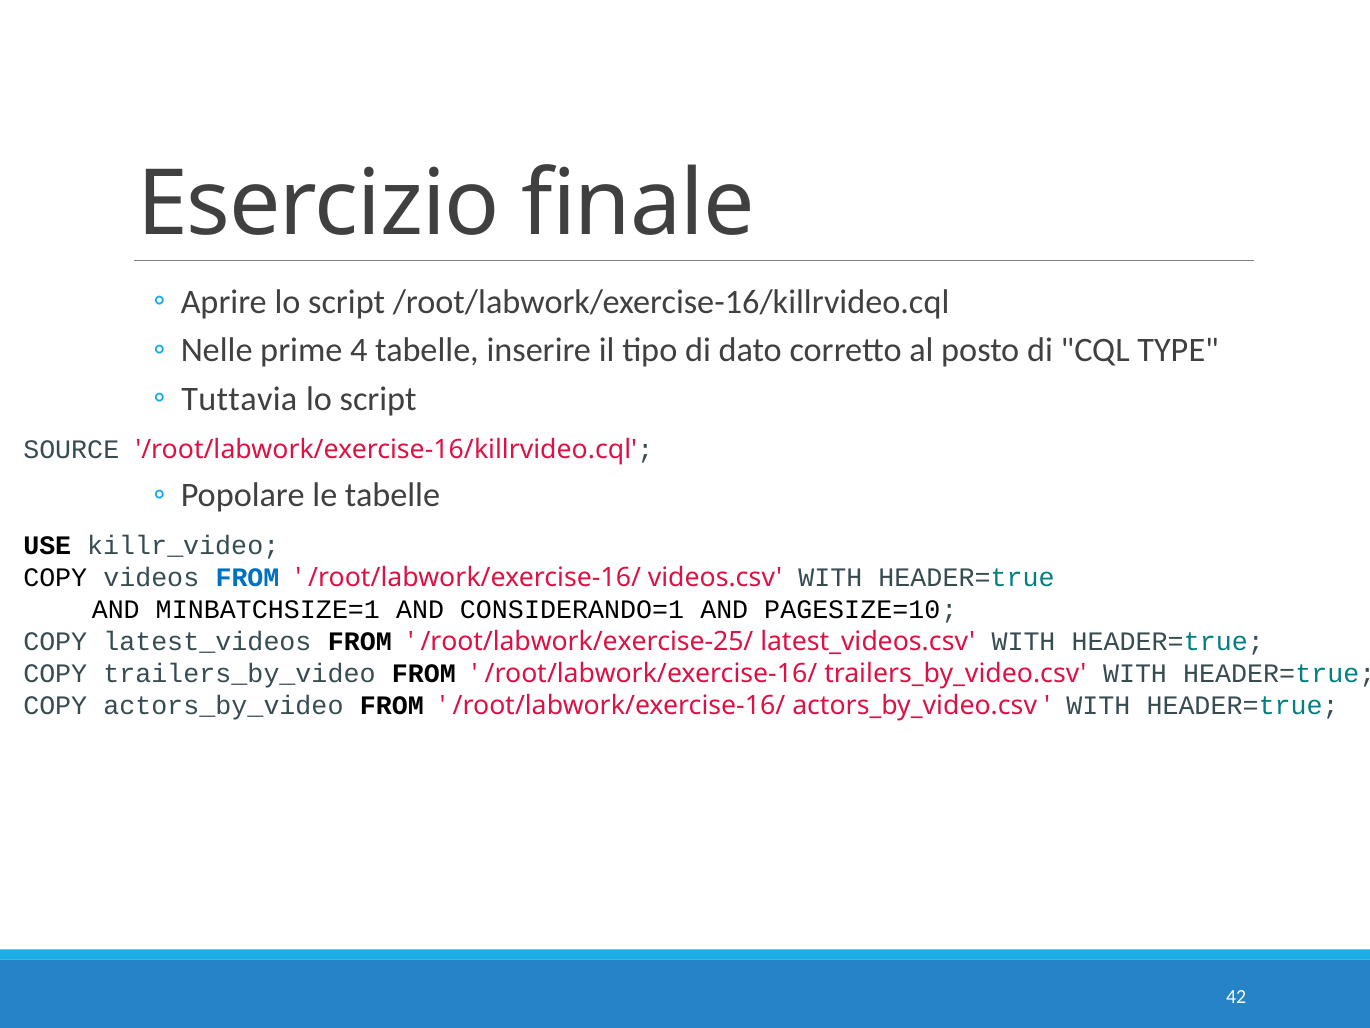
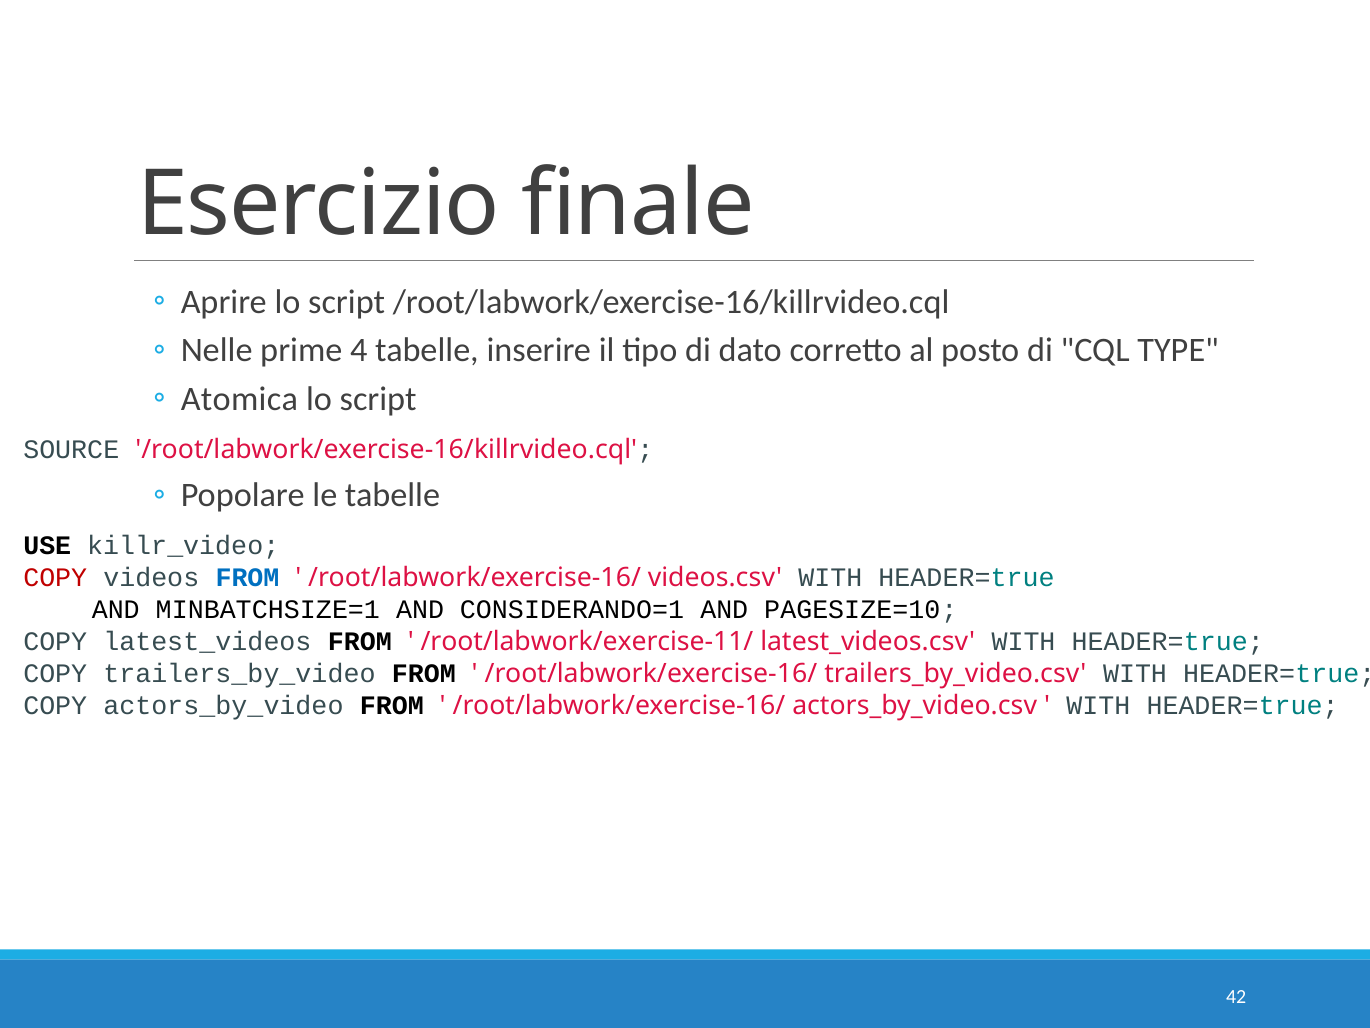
Tuttavia: Tuttavia -> Atomica
COPY at (55, 578) colour: black -> red
/root/labwork/exercise-25/: /root/labwork/exercise-25/ -> /root/labwork/exercise-11/
